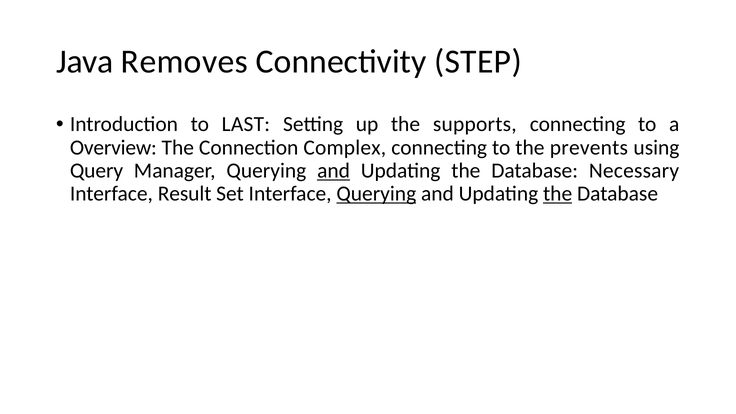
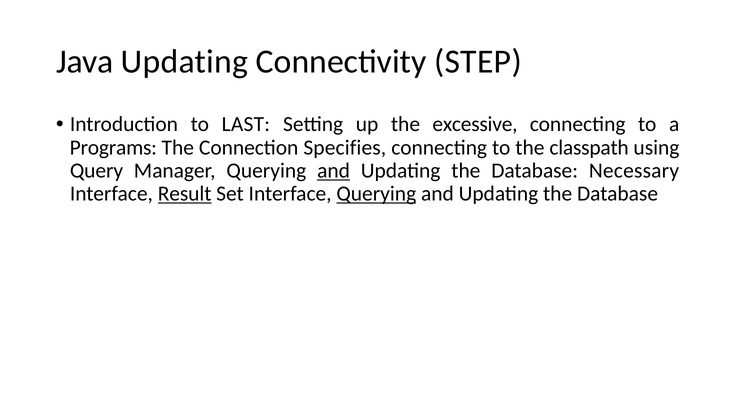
Java Removes: Removes -> Updating
supports: supports -> excessive
Overview: Overview -> Programs
Complex: Complex -> Specifies
prevents: prevents -> classpath
Result underline: none -> present
the at (558, 194) underline: present -> none
